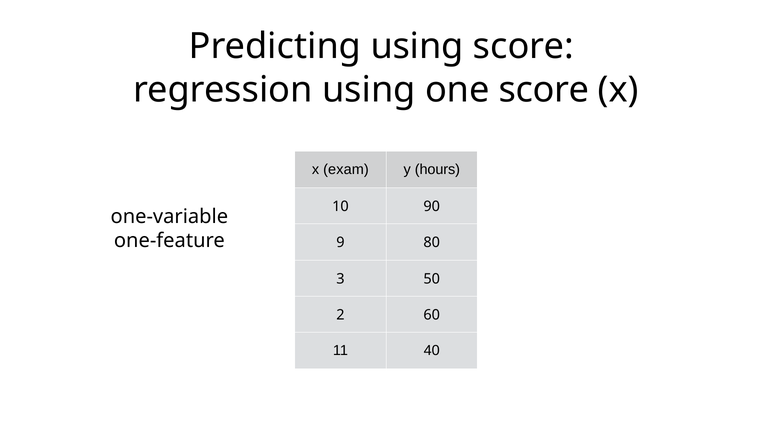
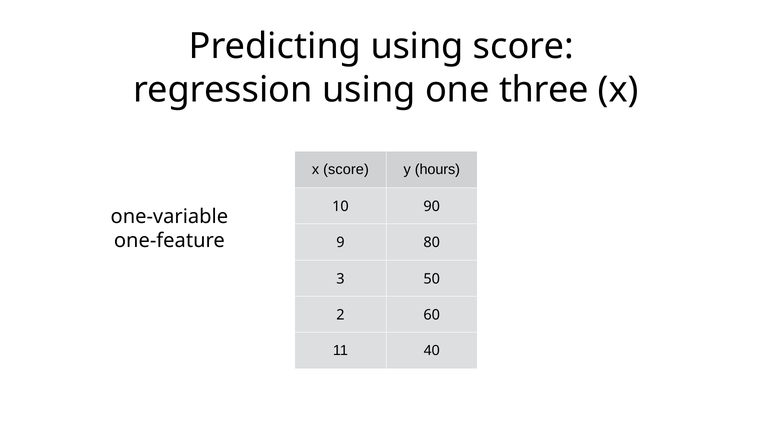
one score: score -> three
x exam: exam -> score
